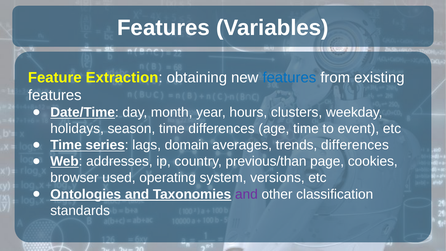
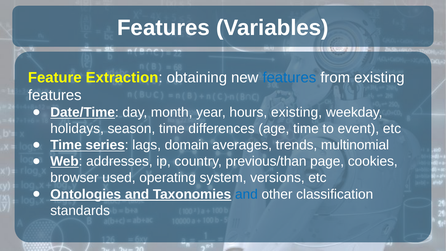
hours clusters: clusters -> existing
trends differences: differences -> multinomial
and at (246, 194) colour: purple -> blue
